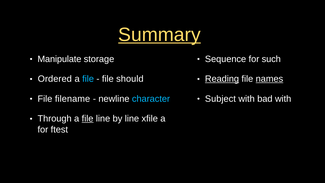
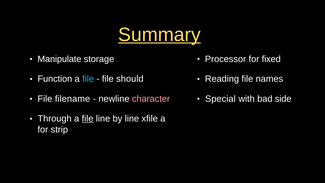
Sequence: Sequence -> Processor
such: such -> fixed
Ordered: Ordered -> Function
Reading underline: present -> none
names underline: present -> none
character colour: light blue -> pink
Subject: Subject -> Special
bad with: with -> side
ftest: ftest -> strip
